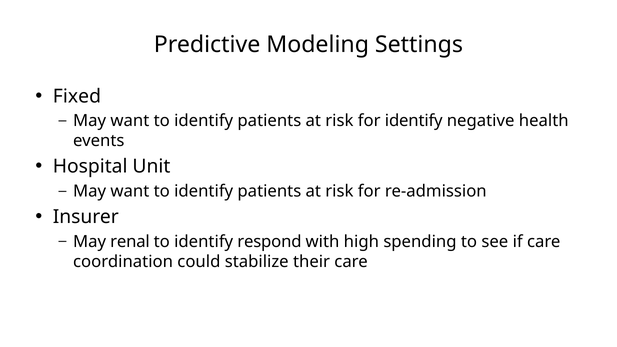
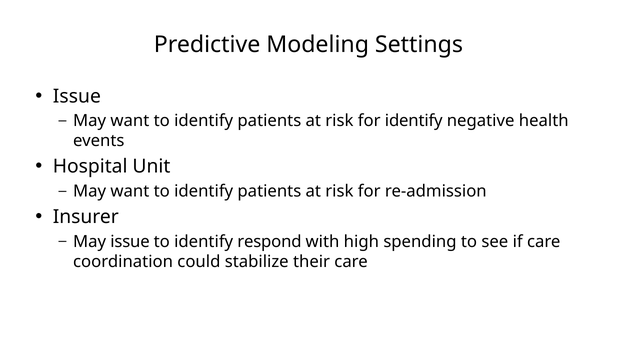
Fixed at (77, 96): Fixed -> Issue
May renal: renal -> issue
